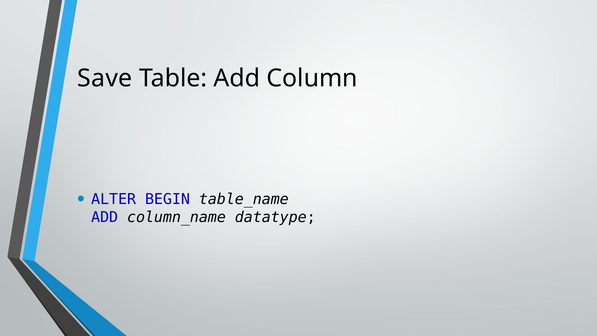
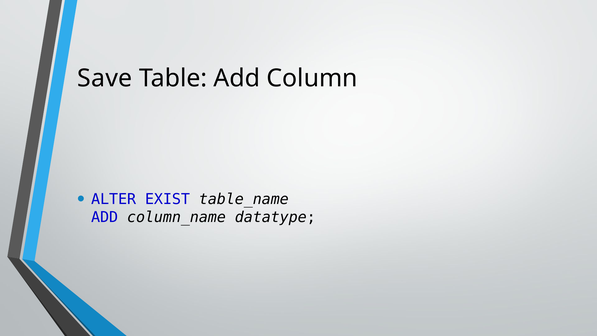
BEGIN: BEGIN -> EXIST
